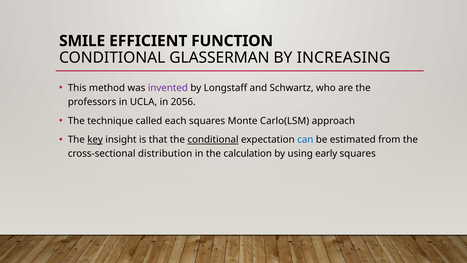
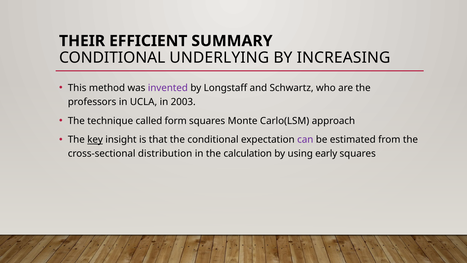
SMILE: SMILE -> THEIR
FUNCTION: FUNCTION -> SUMMARY
GLASSERMAN: GLASSERMAN -> UNDERLYING
2056: 2056 -> 2003
each: each -> form
conditional at (213, 140) underline: present -> none
can colour: blue -> purple
